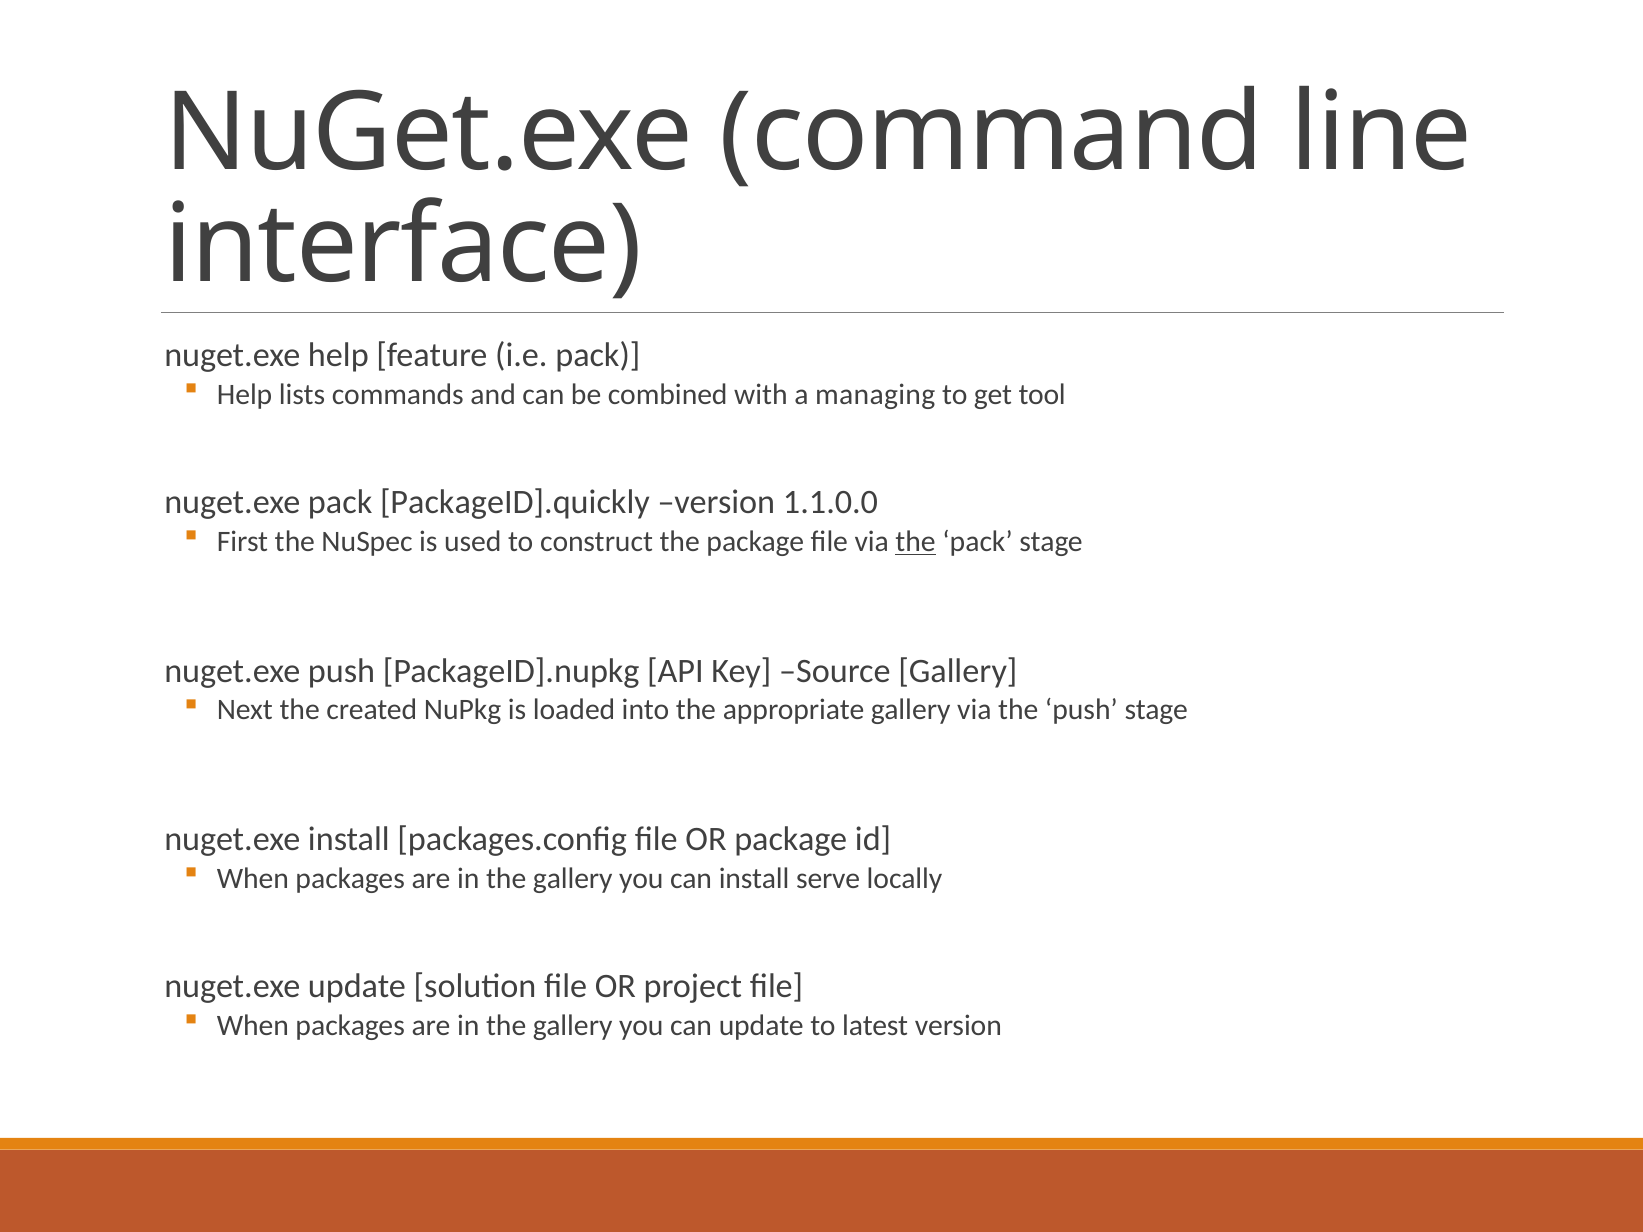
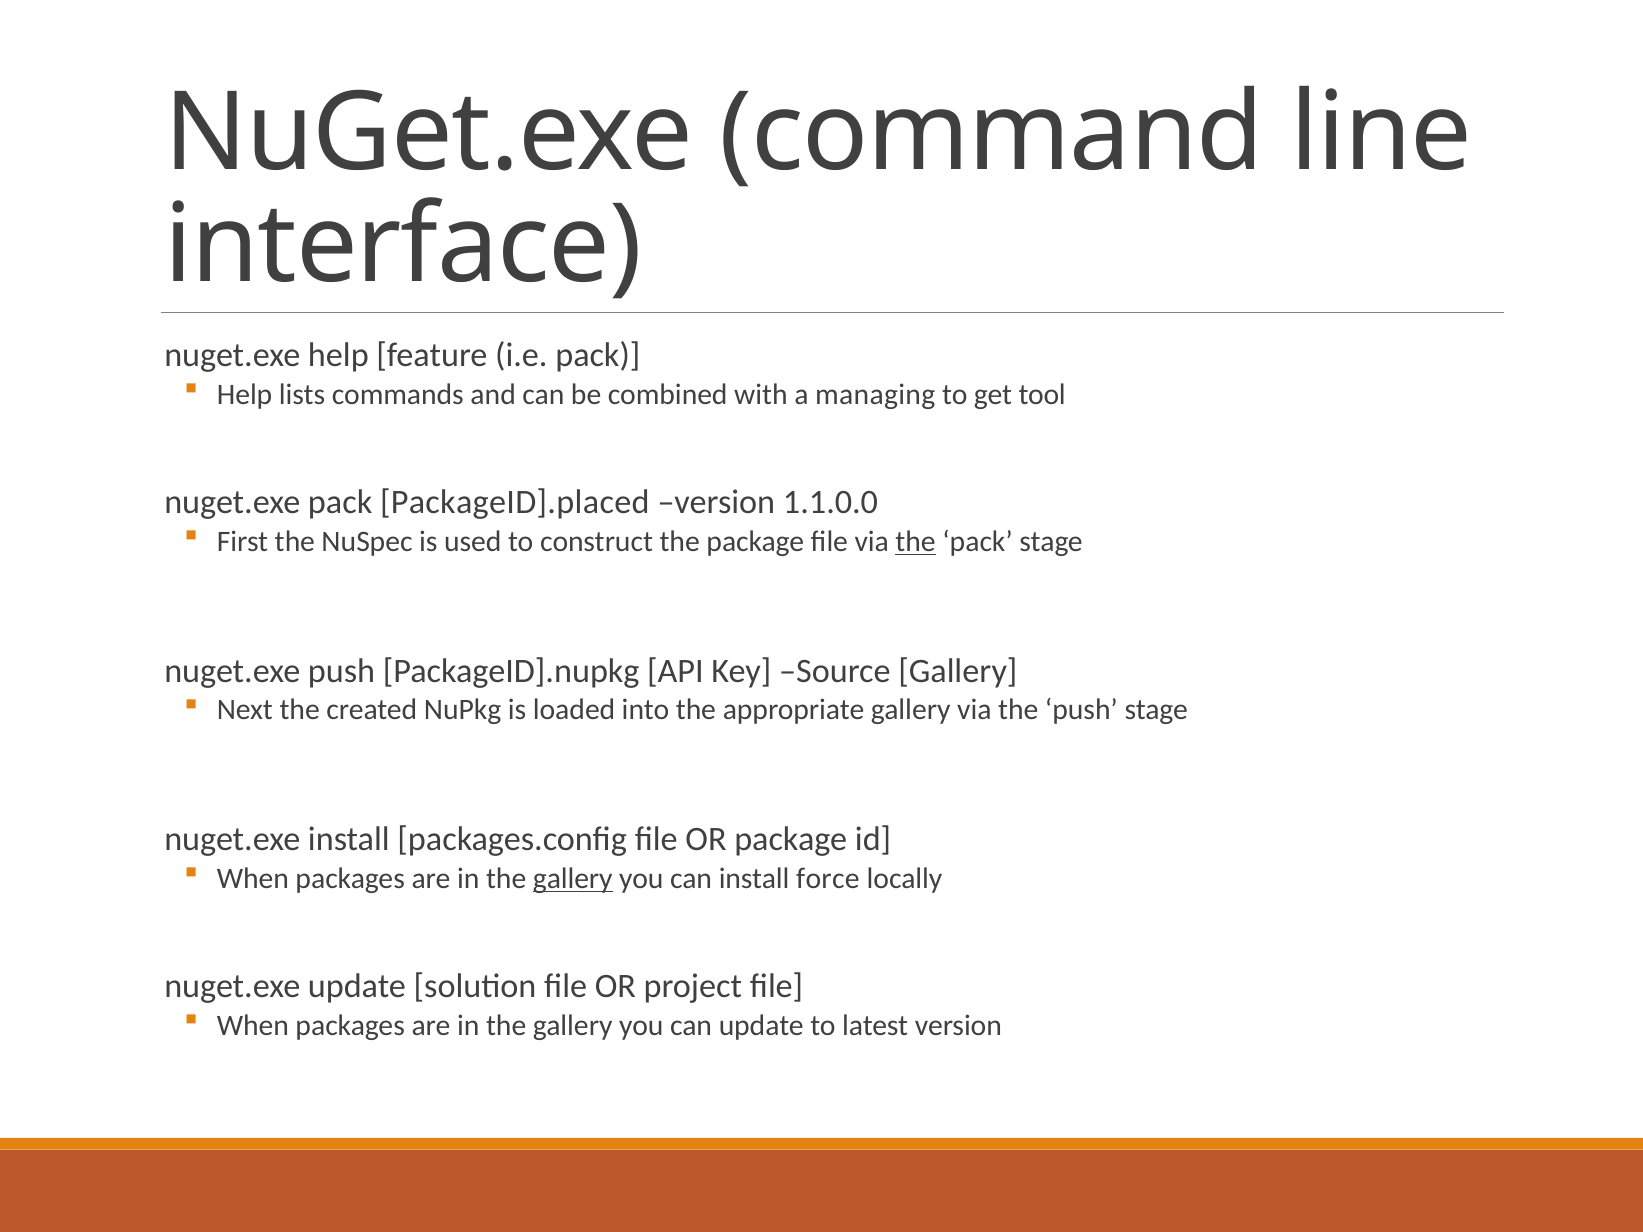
PackageID].quickly: PackageID].quickly -> PackageID].placed
gallery at (573, 879) underline: none -> present
serve: serve -> force
